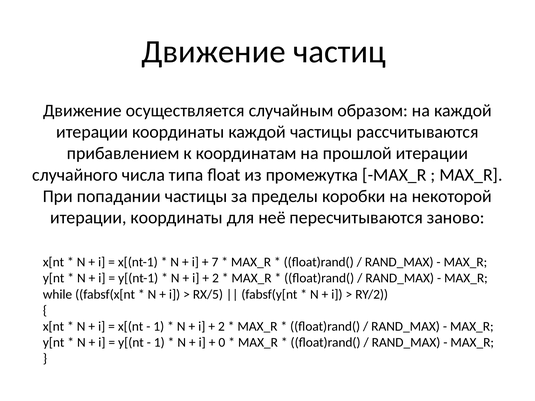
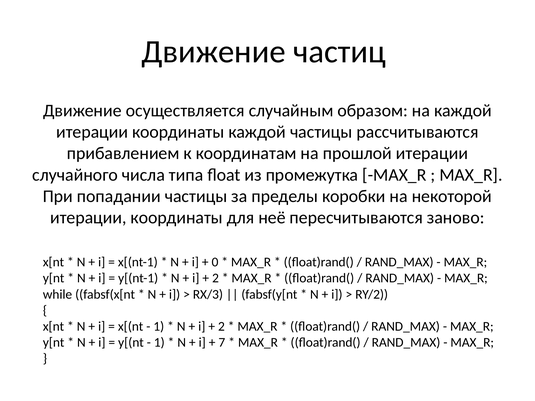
7: 7 -> 0
RX/5: RX/5 -> RX/3
0: 0 -> 7
